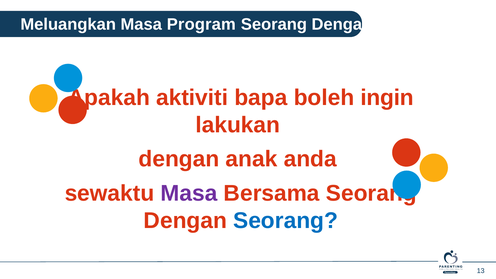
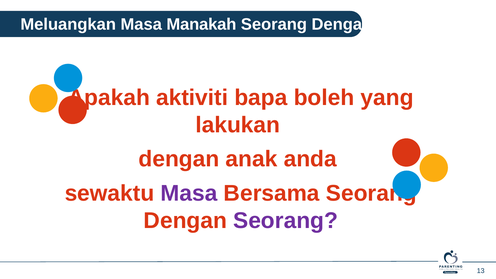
Program: Program -> Manakah
boleh ingin: ingin -> yang
Seorang at (286, 221) colour: blue -> purple
